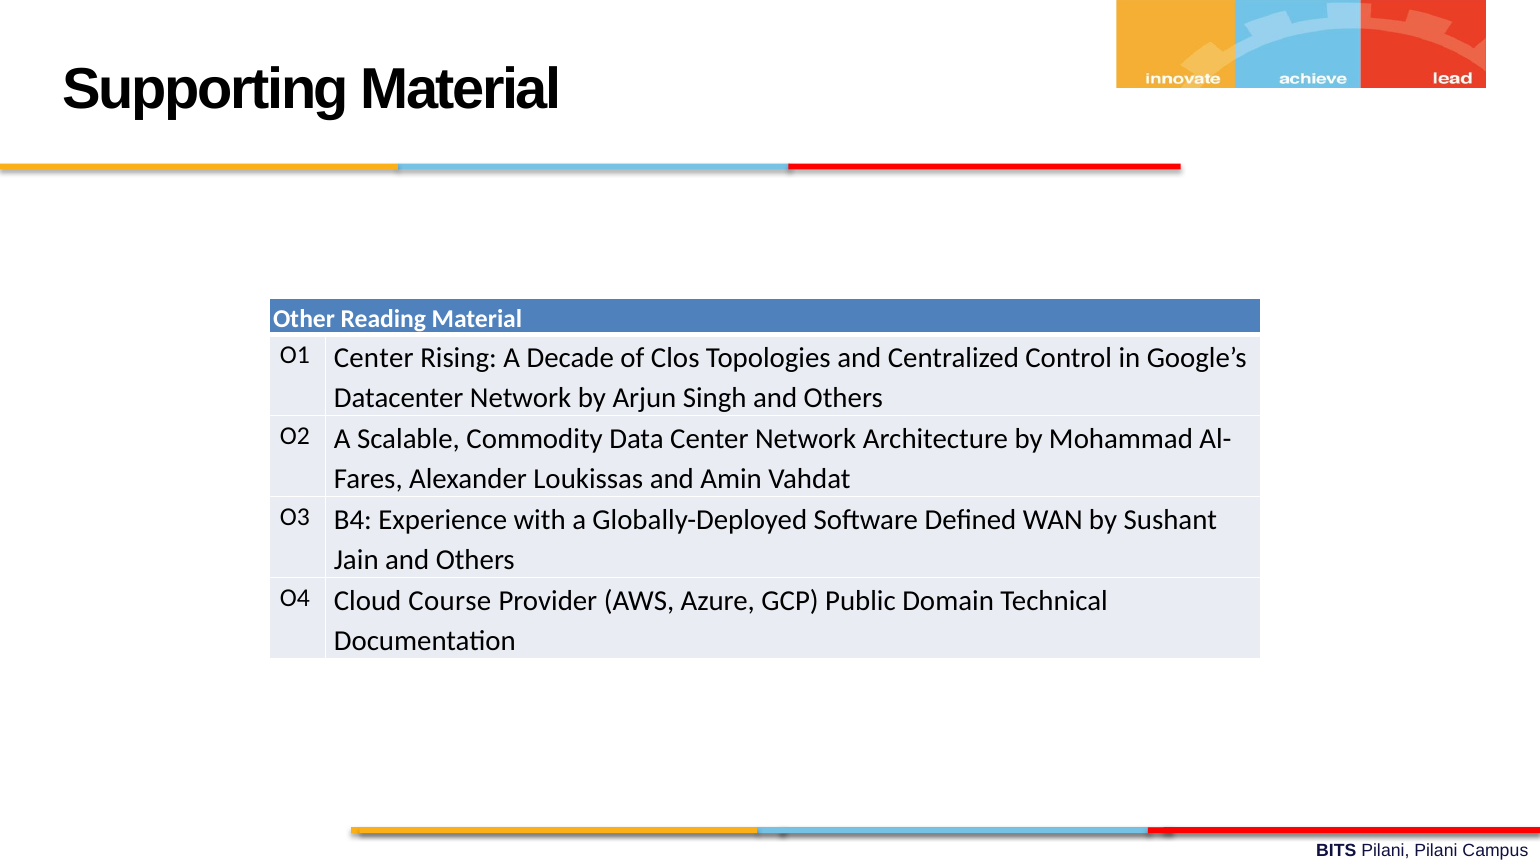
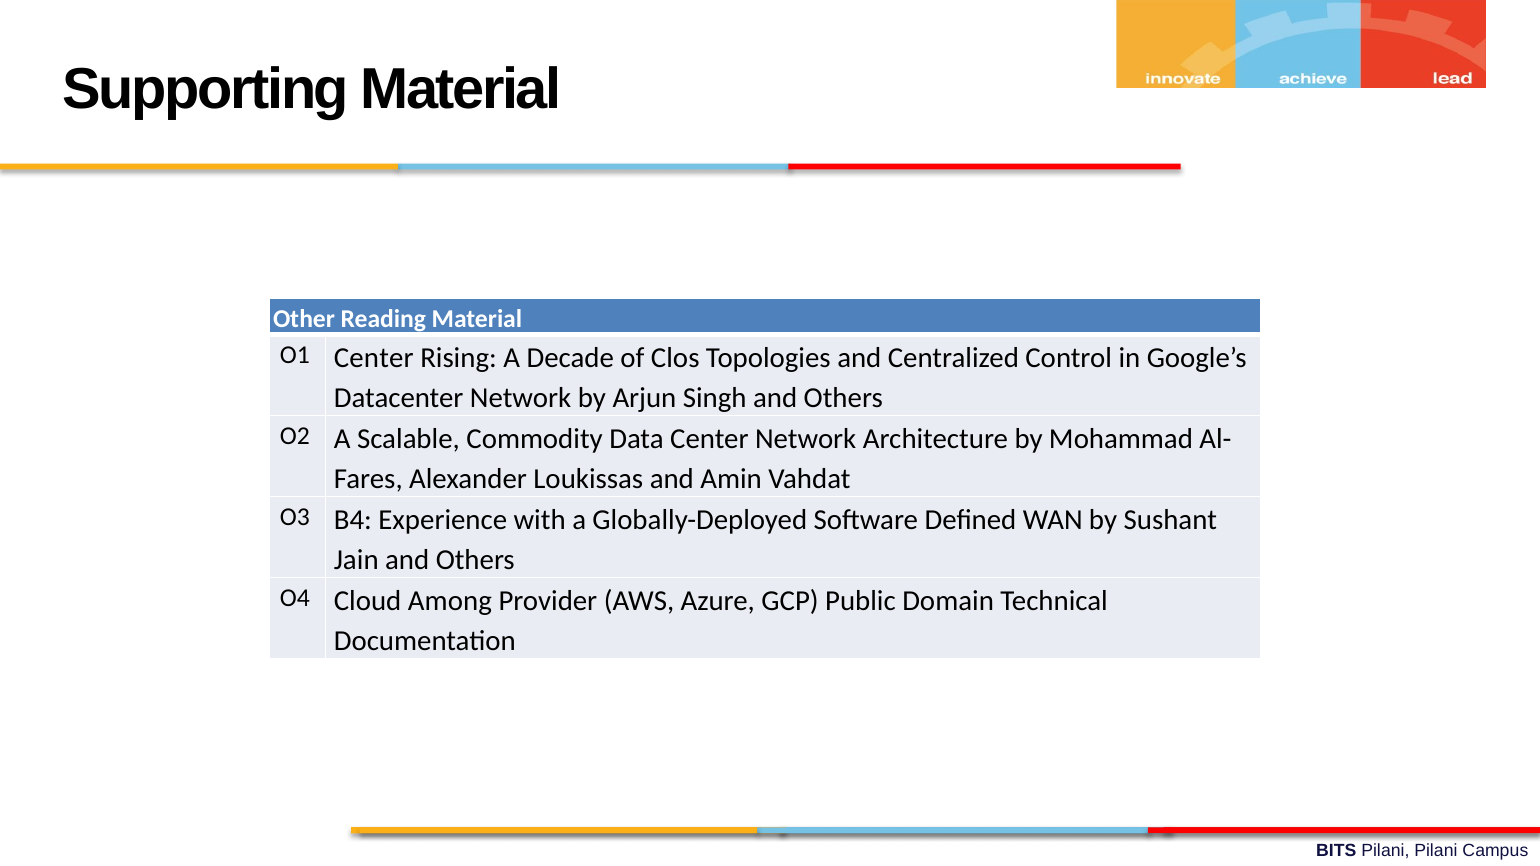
Course: Course -> Among
